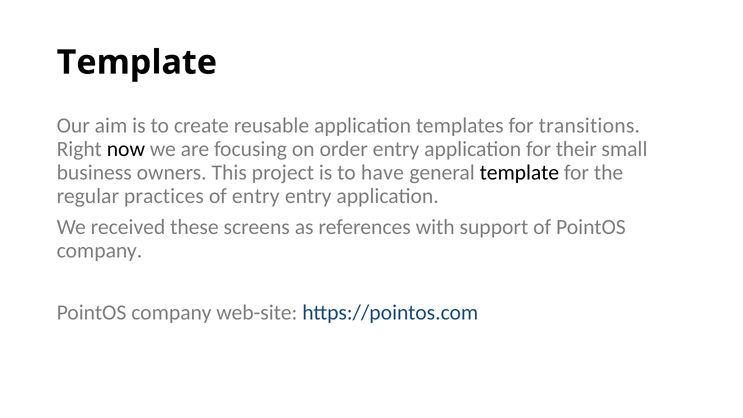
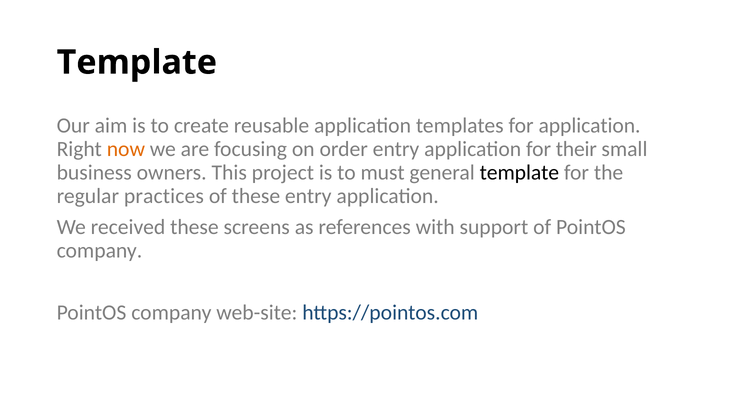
for transitions: transitions -> application
now colour: black -> orange
have: have -> must
of entry: entry -> these
